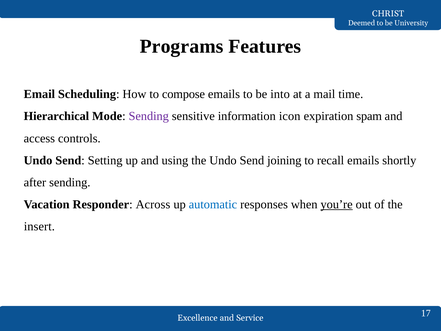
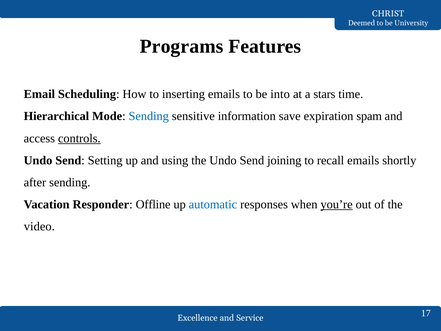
compose: compose -> inserting
mail: mail -> stars
Sending at (149, 116) colour: purple -> blue
icon: icon -> save
controls underline: none -> present
Across: Across -> Offline
insert: insert -> video
